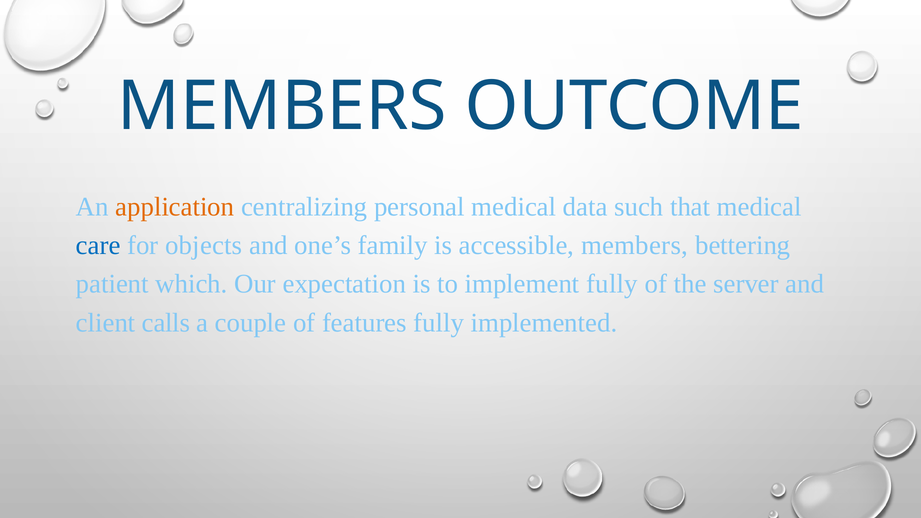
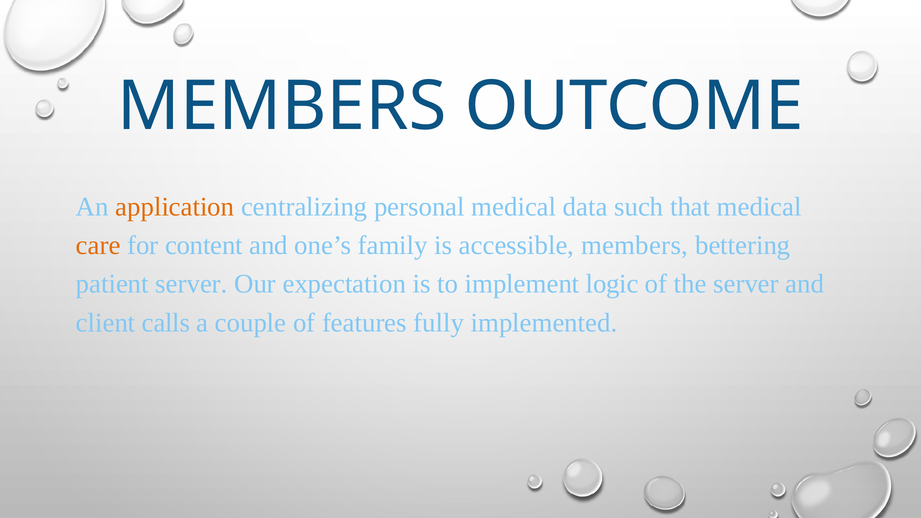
care colour: blue -> orange
objects: objects -> content
patient which: which -> server
implement fully: fully -> logic
